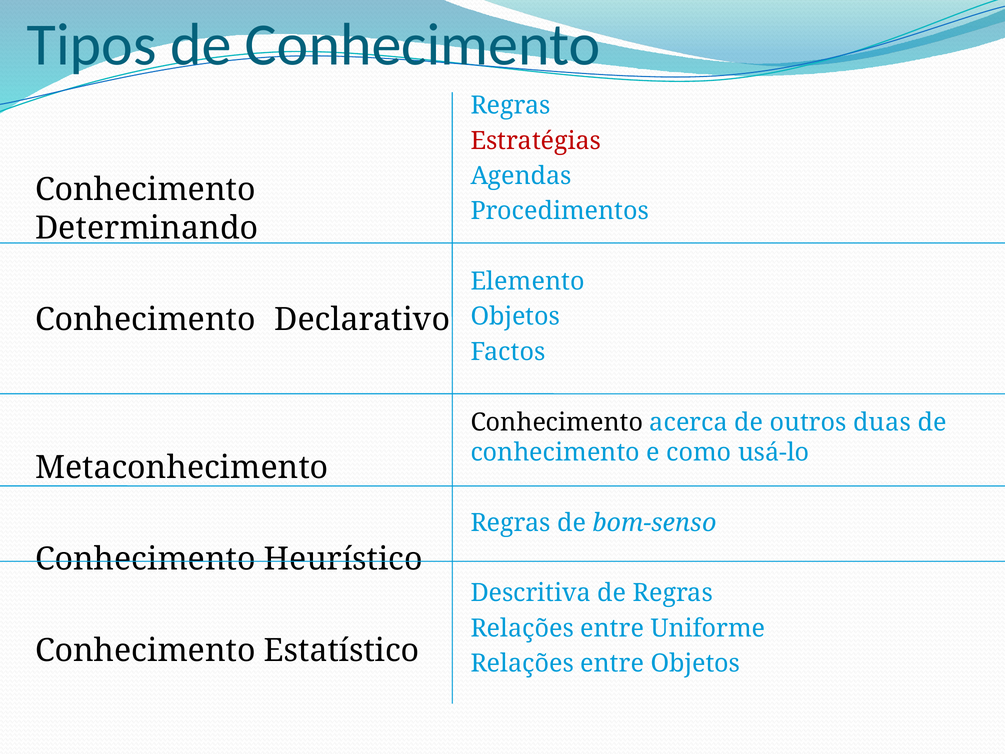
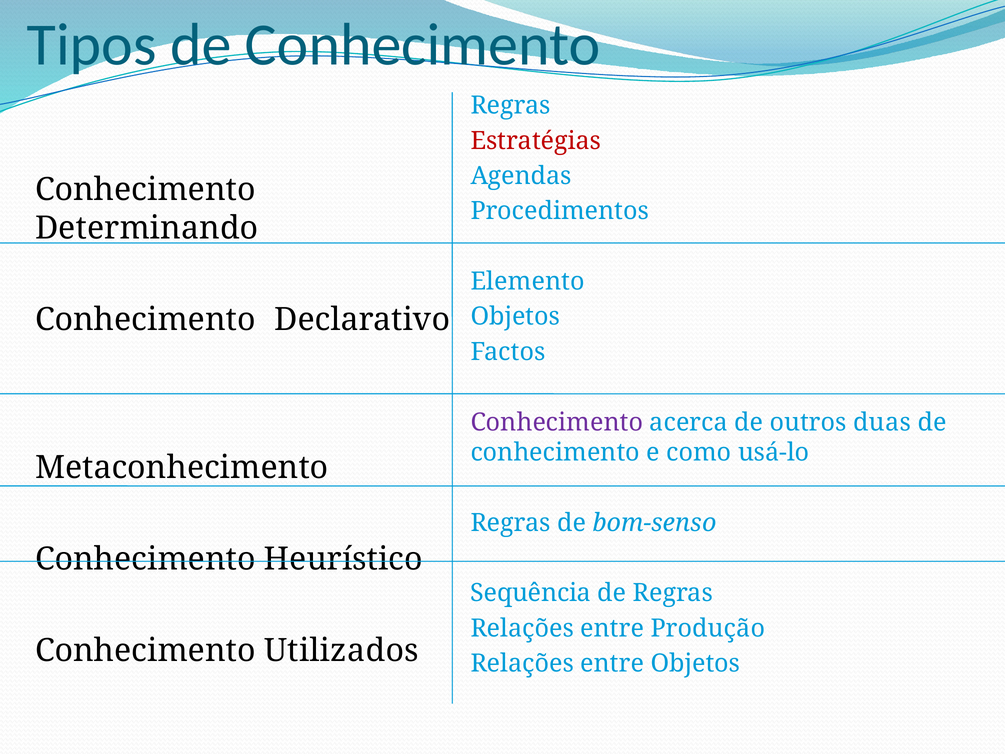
Conhecimento at (557, 422) colour: black -> purple
Descritiva: Descritiva -> Sequência
Uniforme: Uniforme -> Produção
Estatístico: Estatístico -> Utilizados
